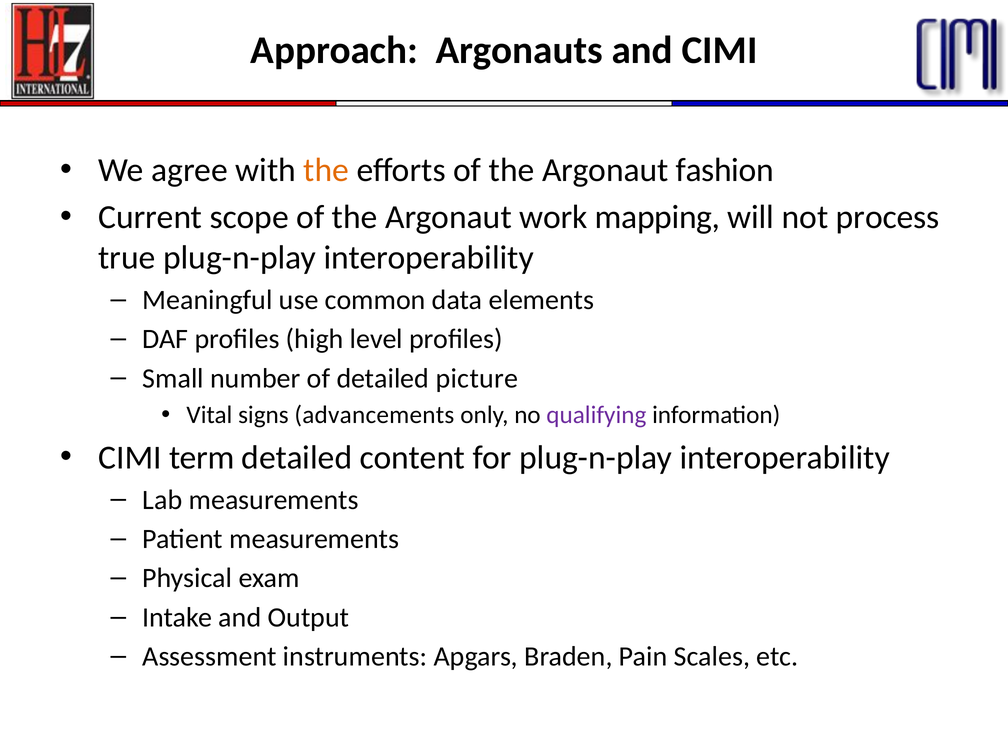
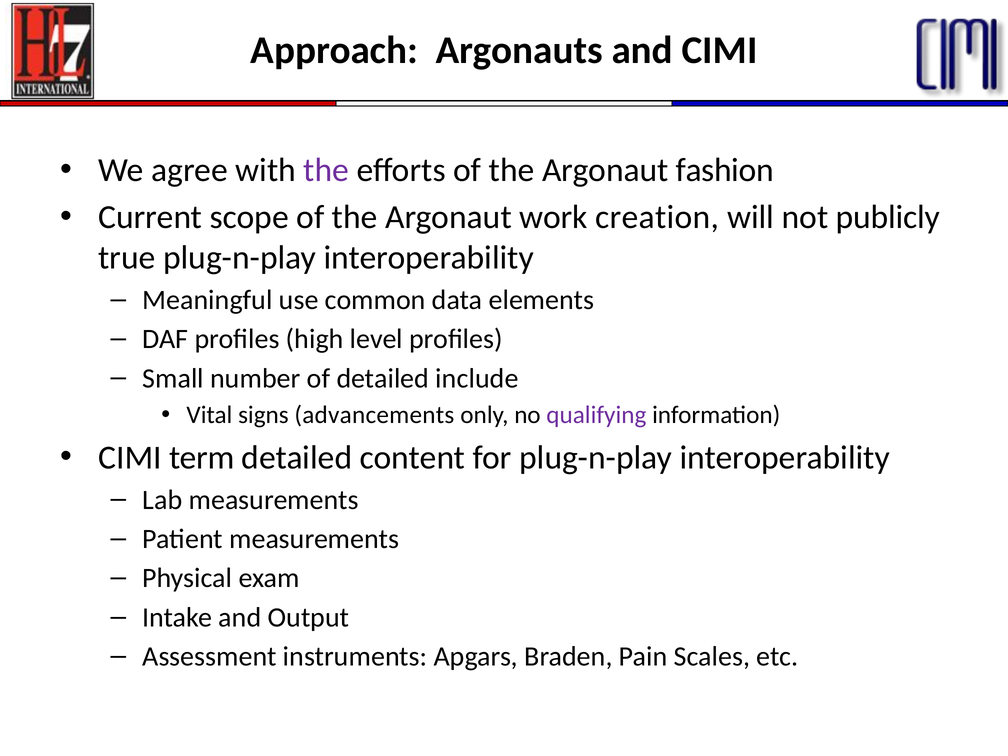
the at (326, 170) colour: orange -> purple
mapping: mapping -> creation
process: process -> publicly
picture: picture -> include
